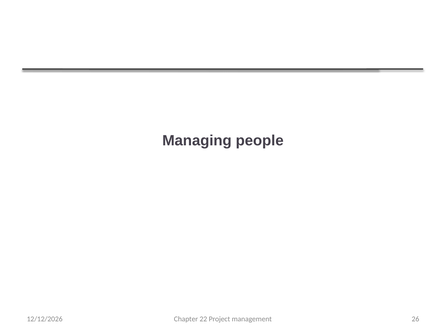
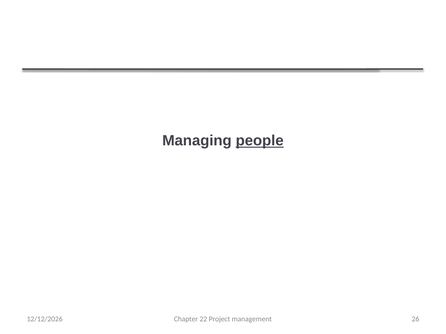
people underline: none -> present
